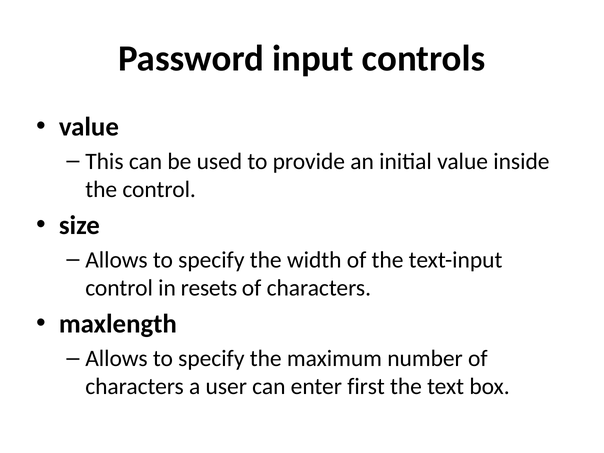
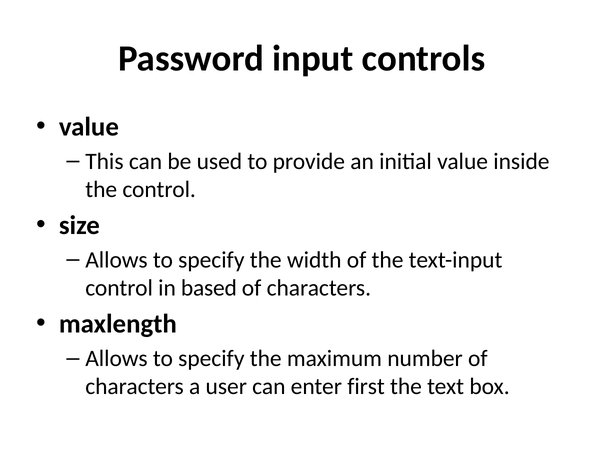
resets: resets -> based
